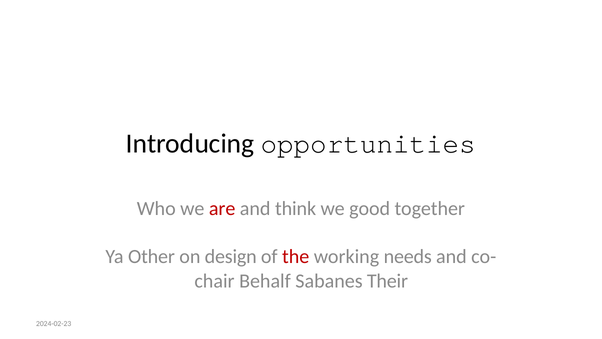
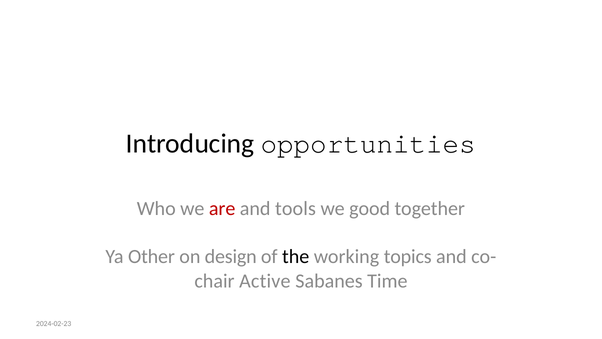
think: think -> tools
the colour: red -> black
needs: needs -> topics
Behalf: Behalf -> Active
Their: Their -> Time
